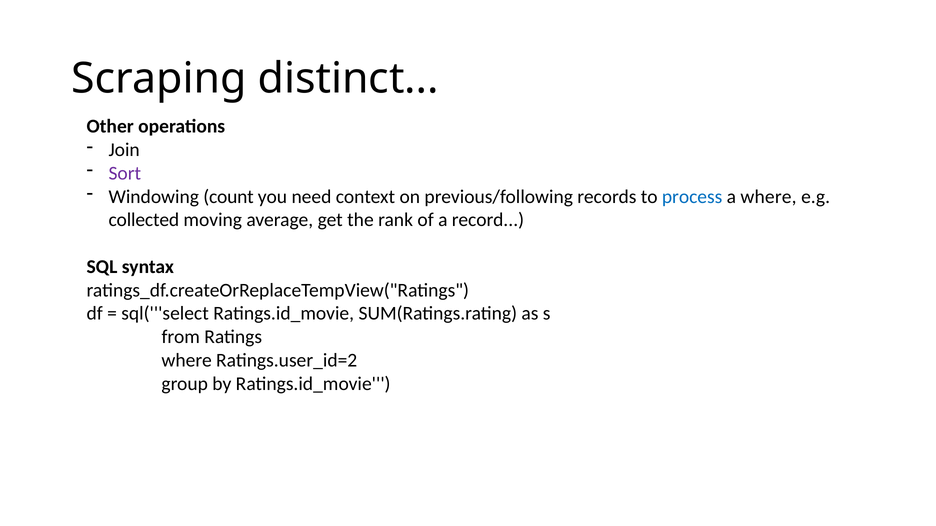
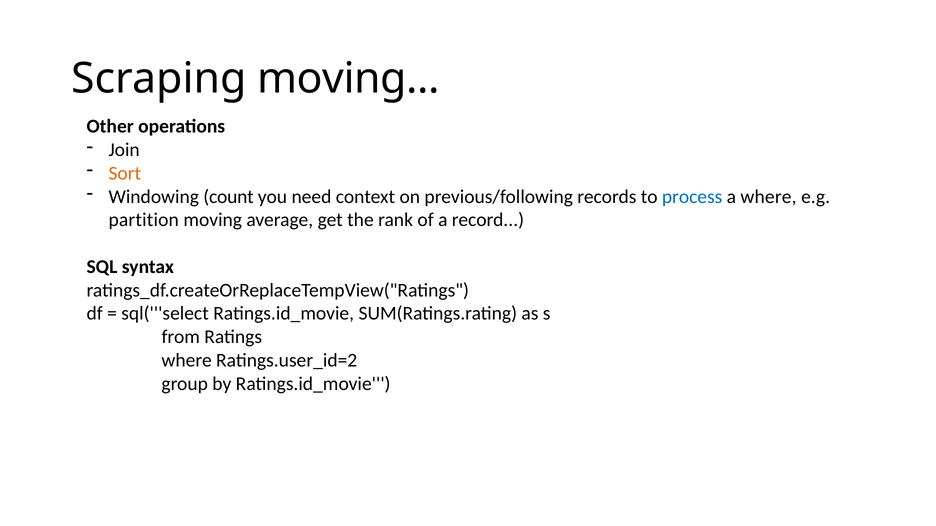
Scraping distinct: distinct -> moving
Sort colour: purple -> orange
collected: collected -> partition
